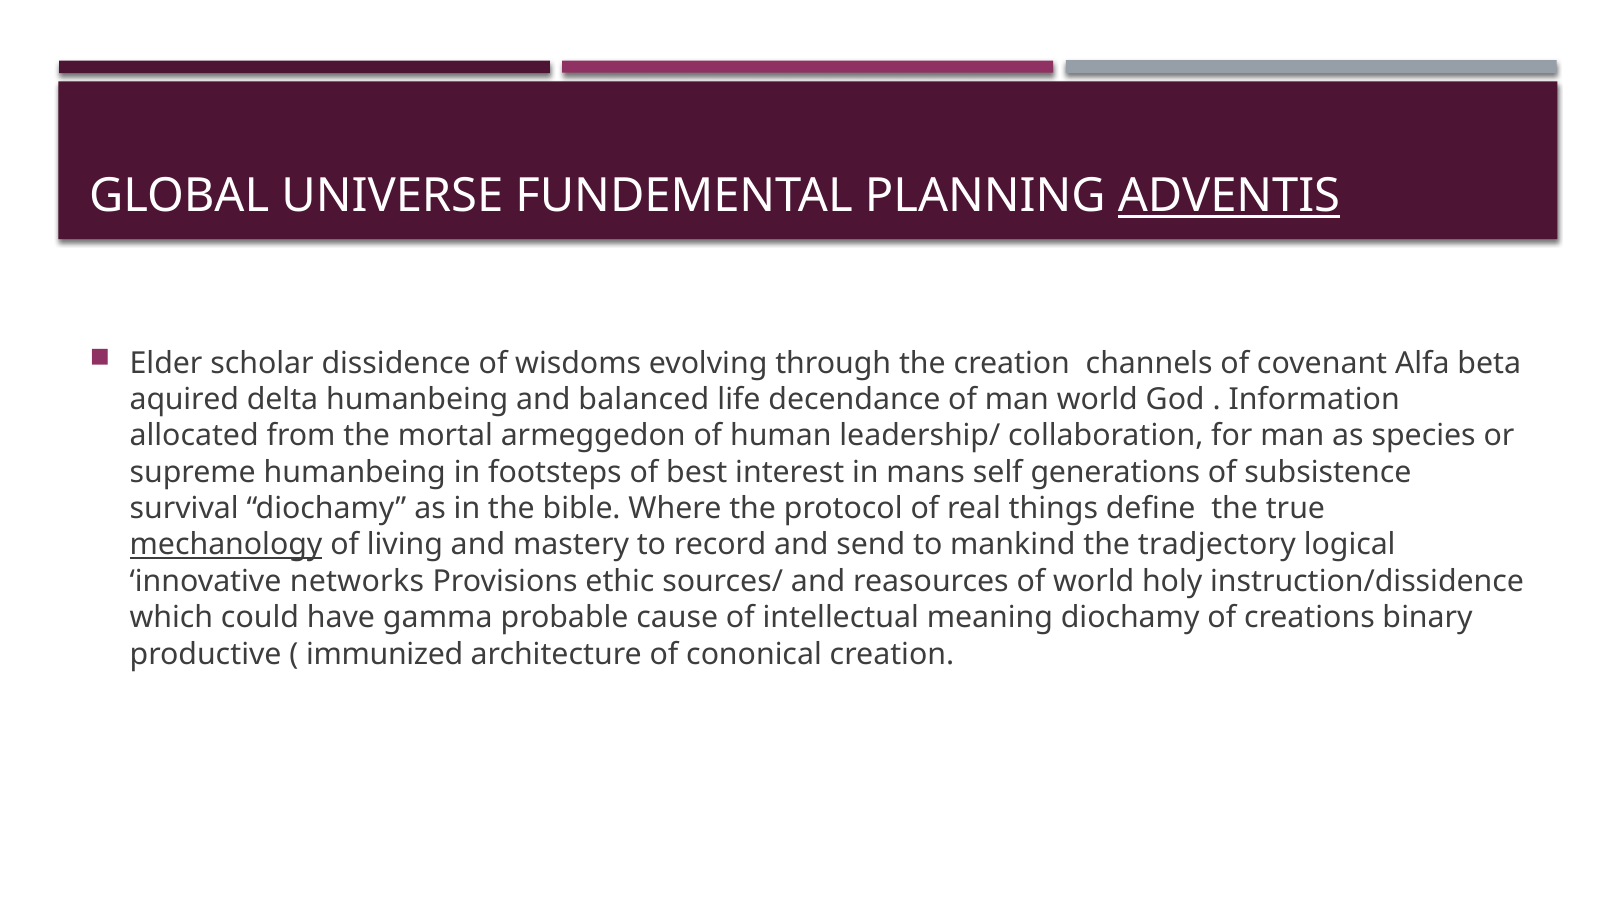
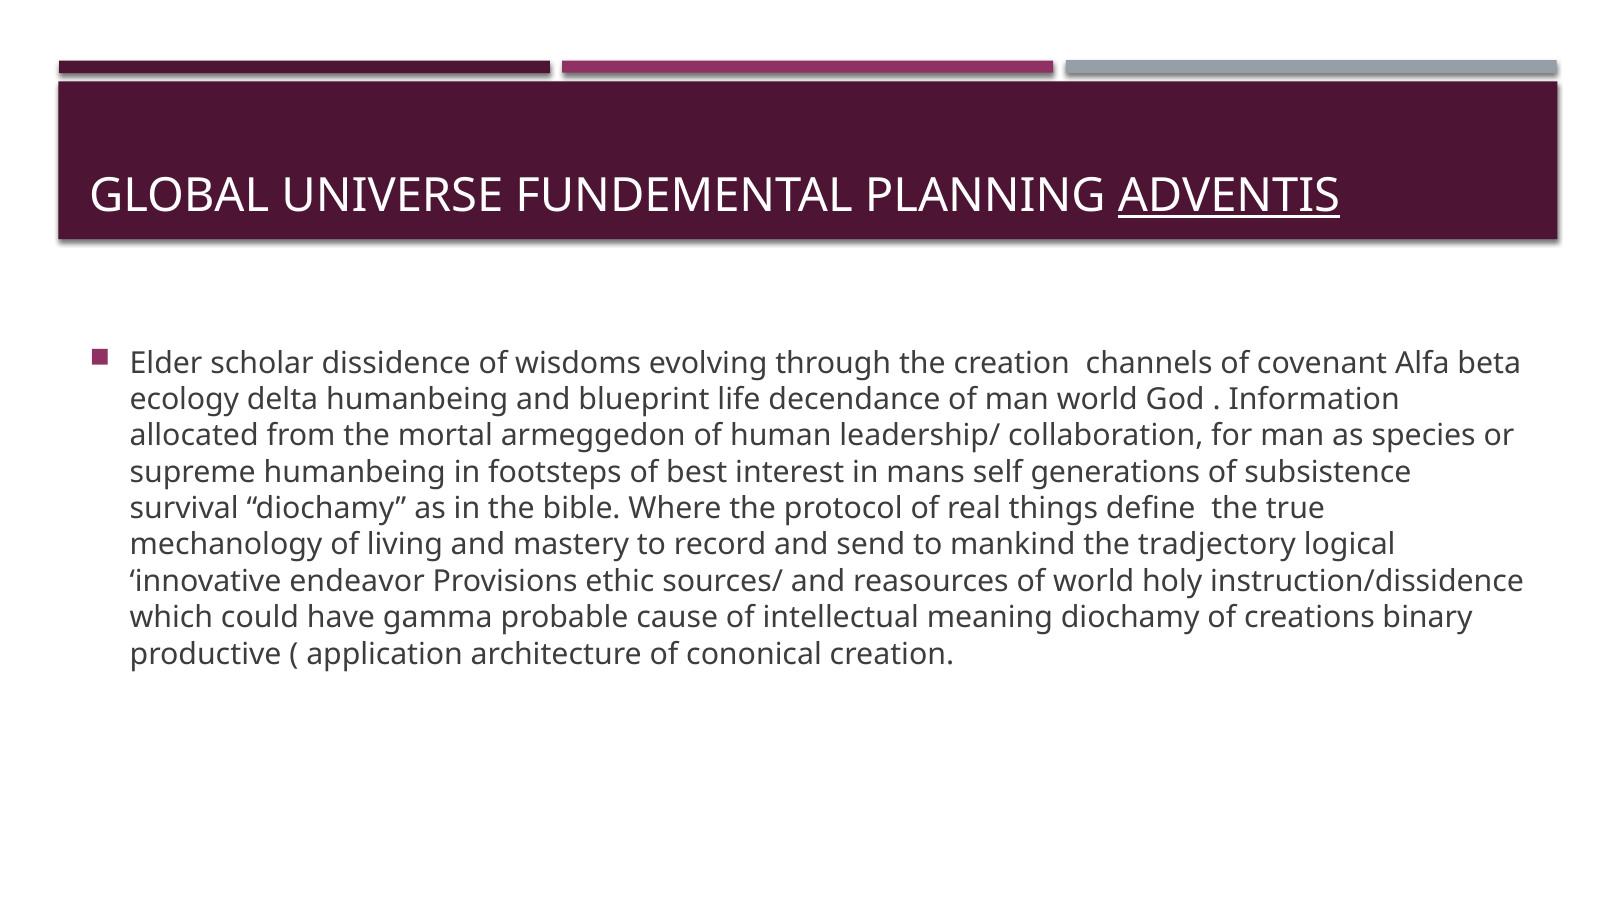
aquired: aquired -> ecology
balanced: balanced -> blueprint
mechanology underline: present -> none
networks: networks -> endeavor
immunized: immunized -> application
